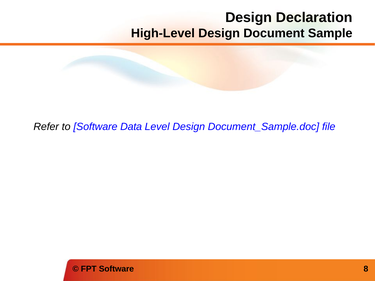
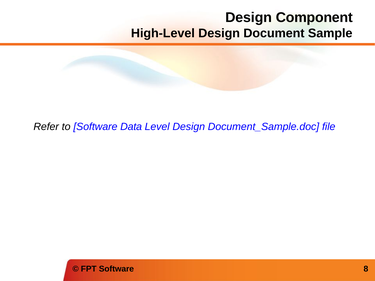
Declaration: Declaration -> Component
